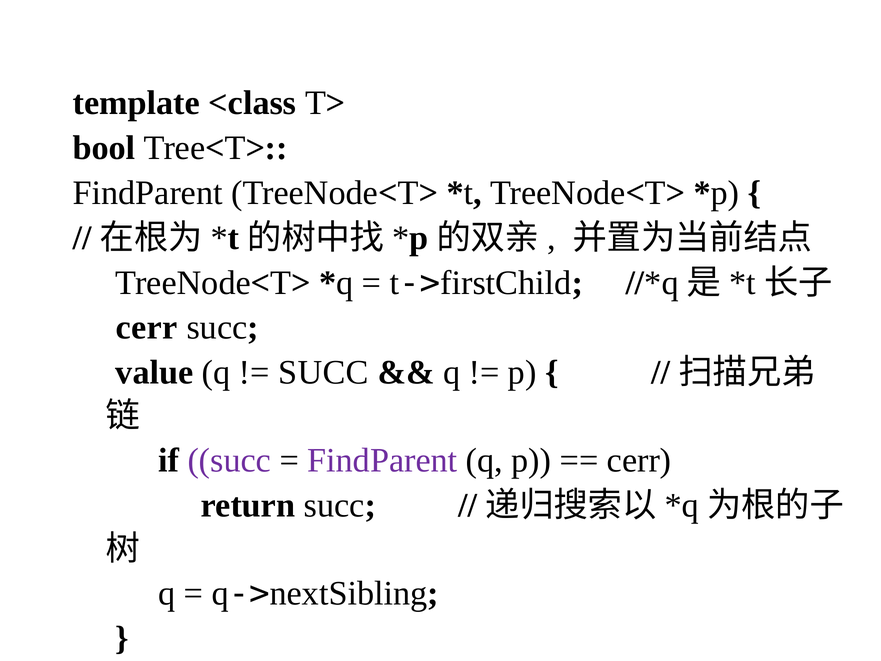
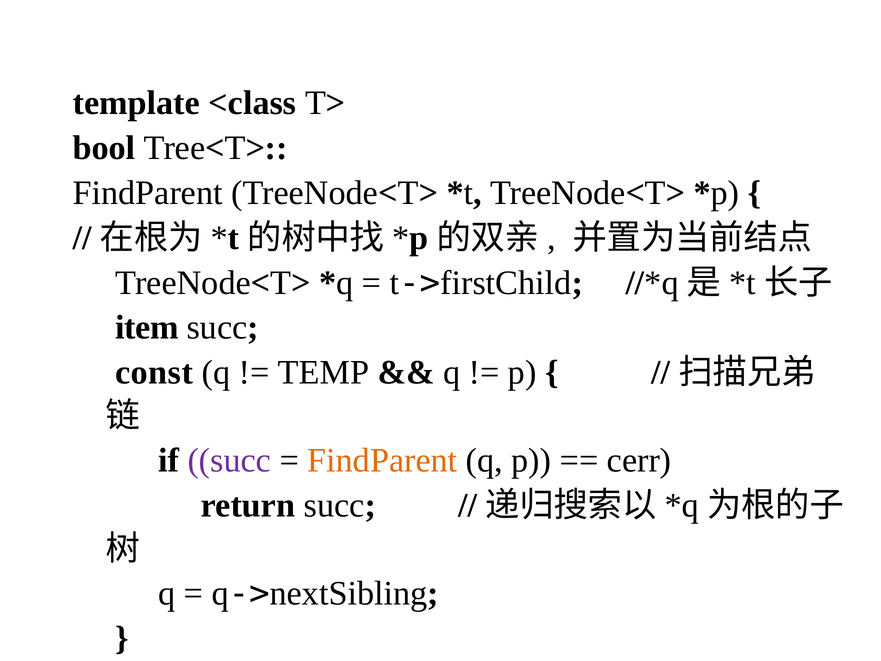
cerr at (147, 328): cerr -> item
value: value -> const
SUCC at (323, 372): SUCC -> TEMP
FindParent at (382, 460) colour: purple -> orange
